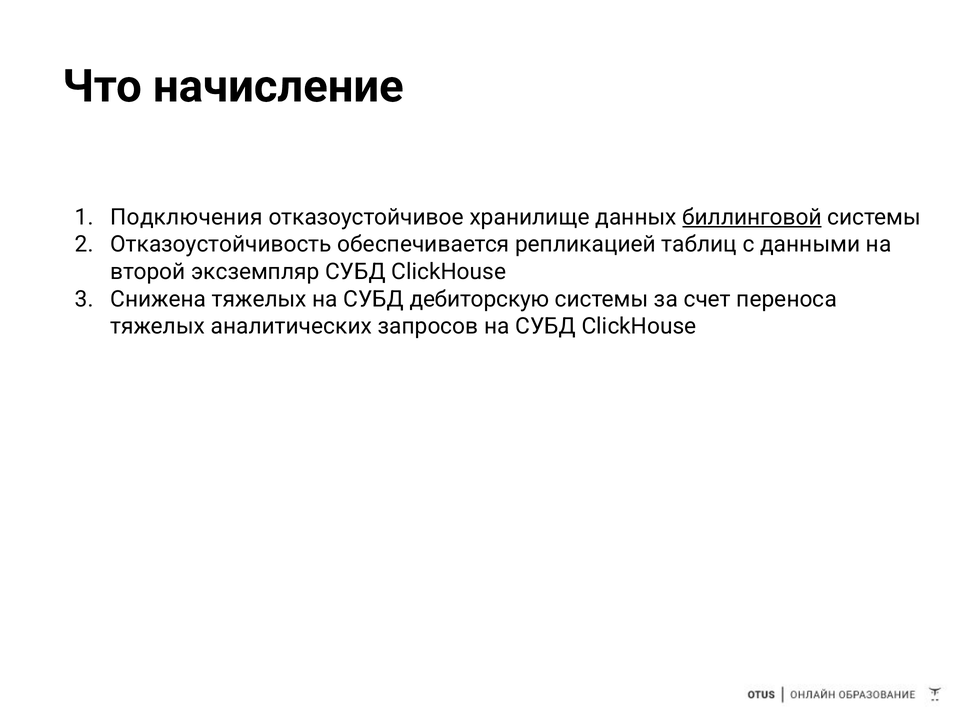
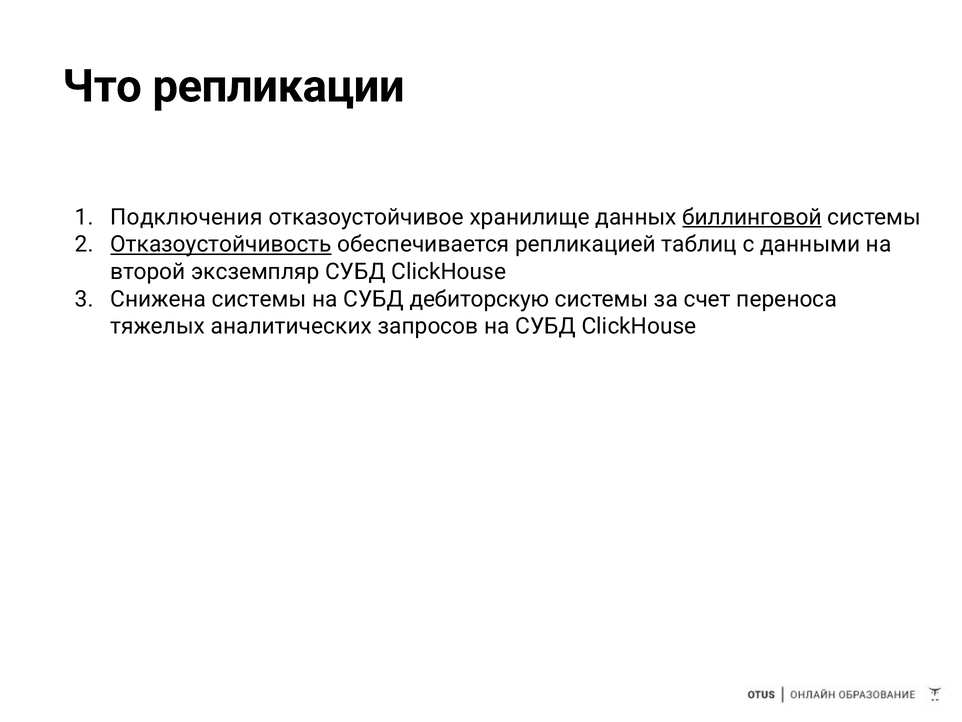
начисление: начисление -> репликации
Отказоустойчивость underline: none -> present
Снижена тяжелых: тяжелых -> системы
